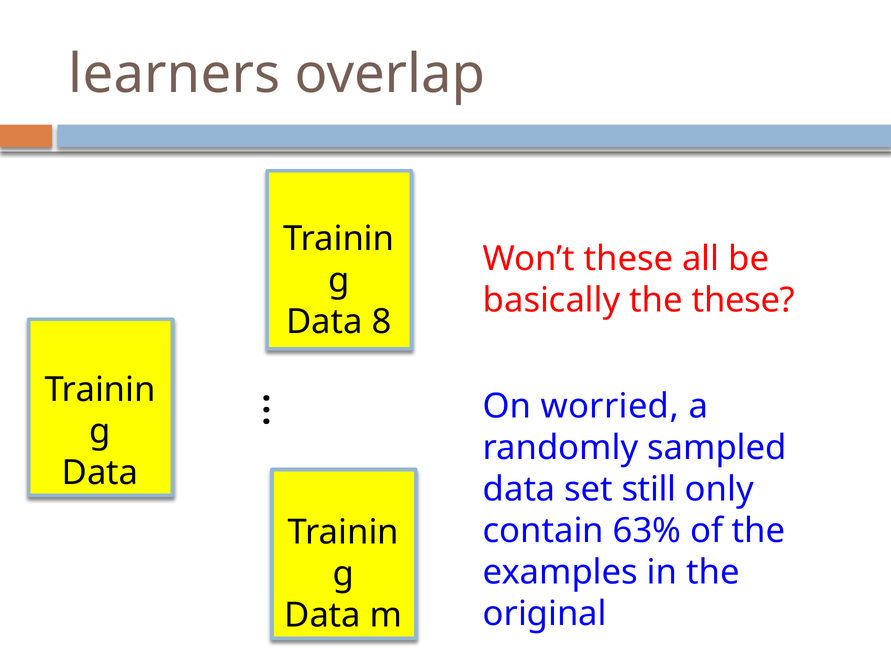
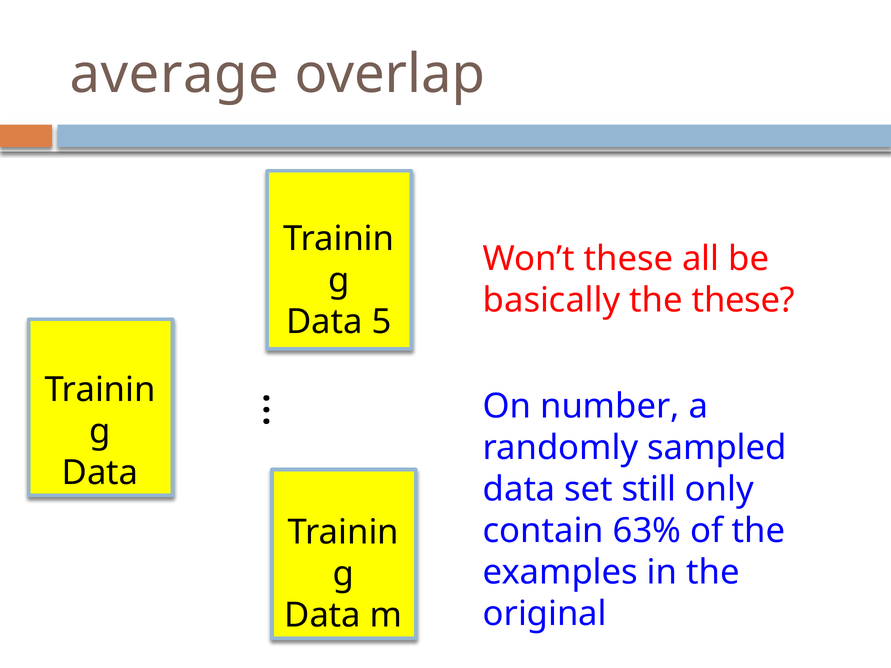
learners: learners -> average
8: 8 -> 5
worried: worried -> number
